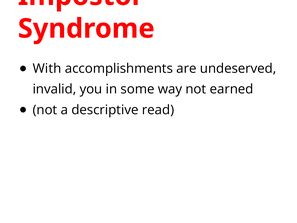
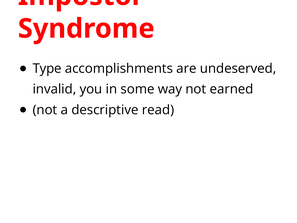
With: With -> Type
